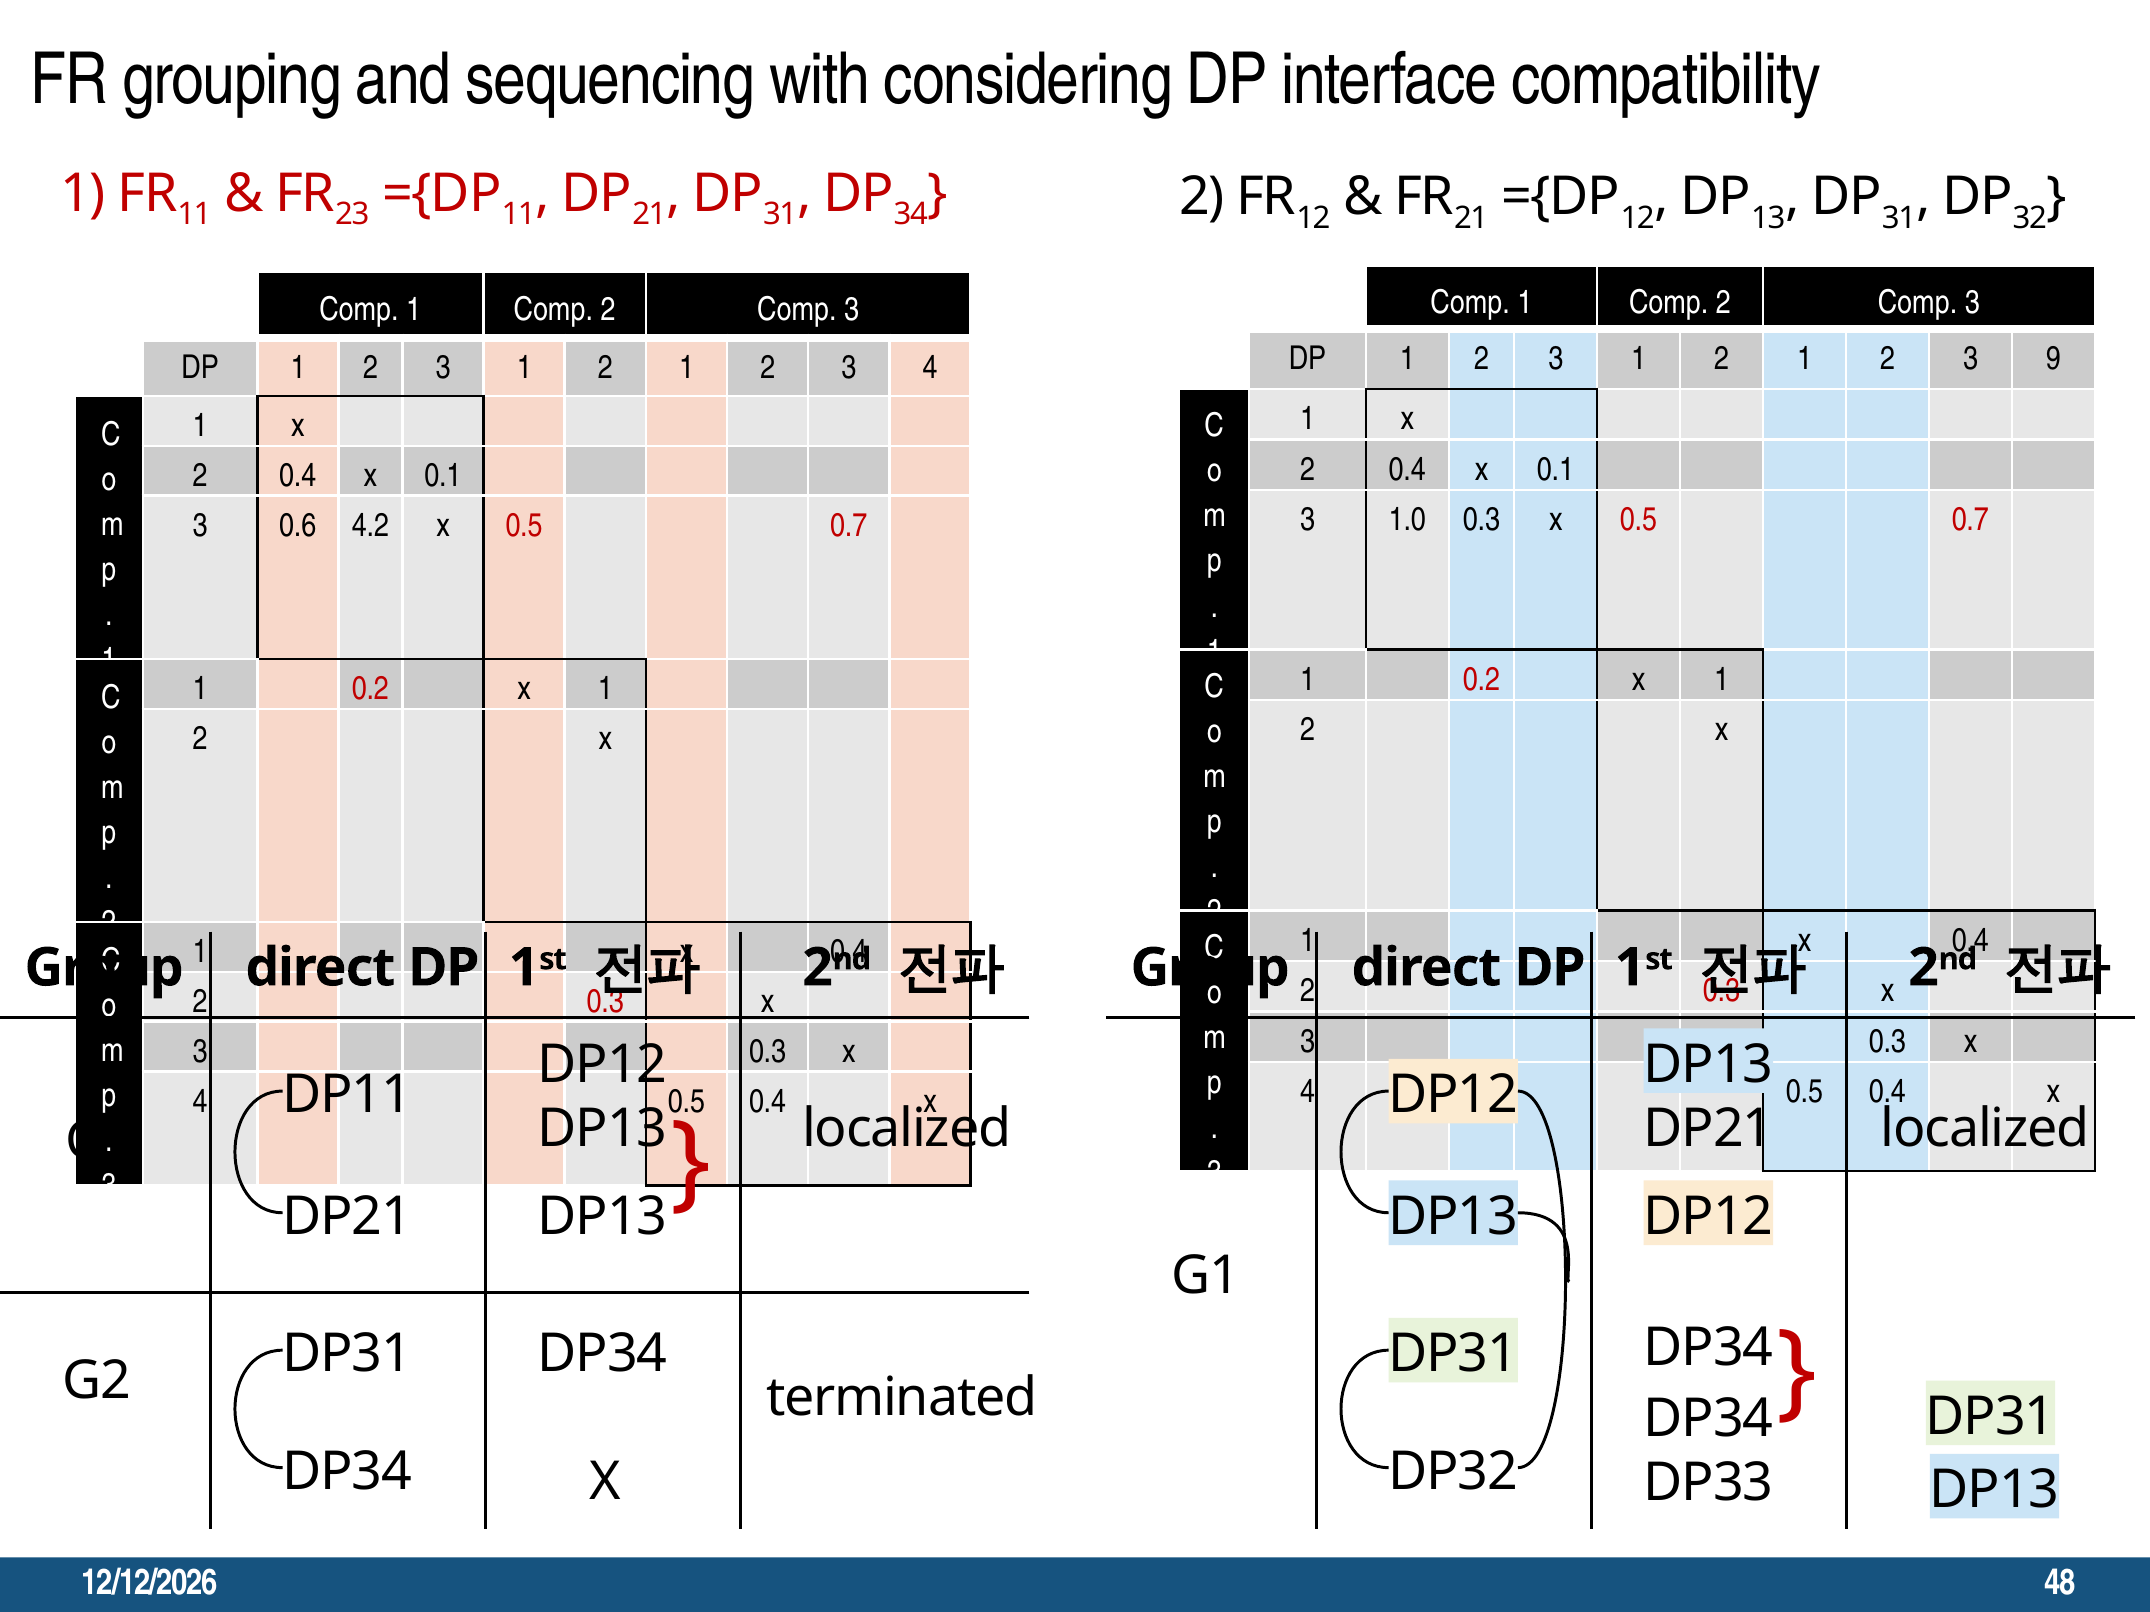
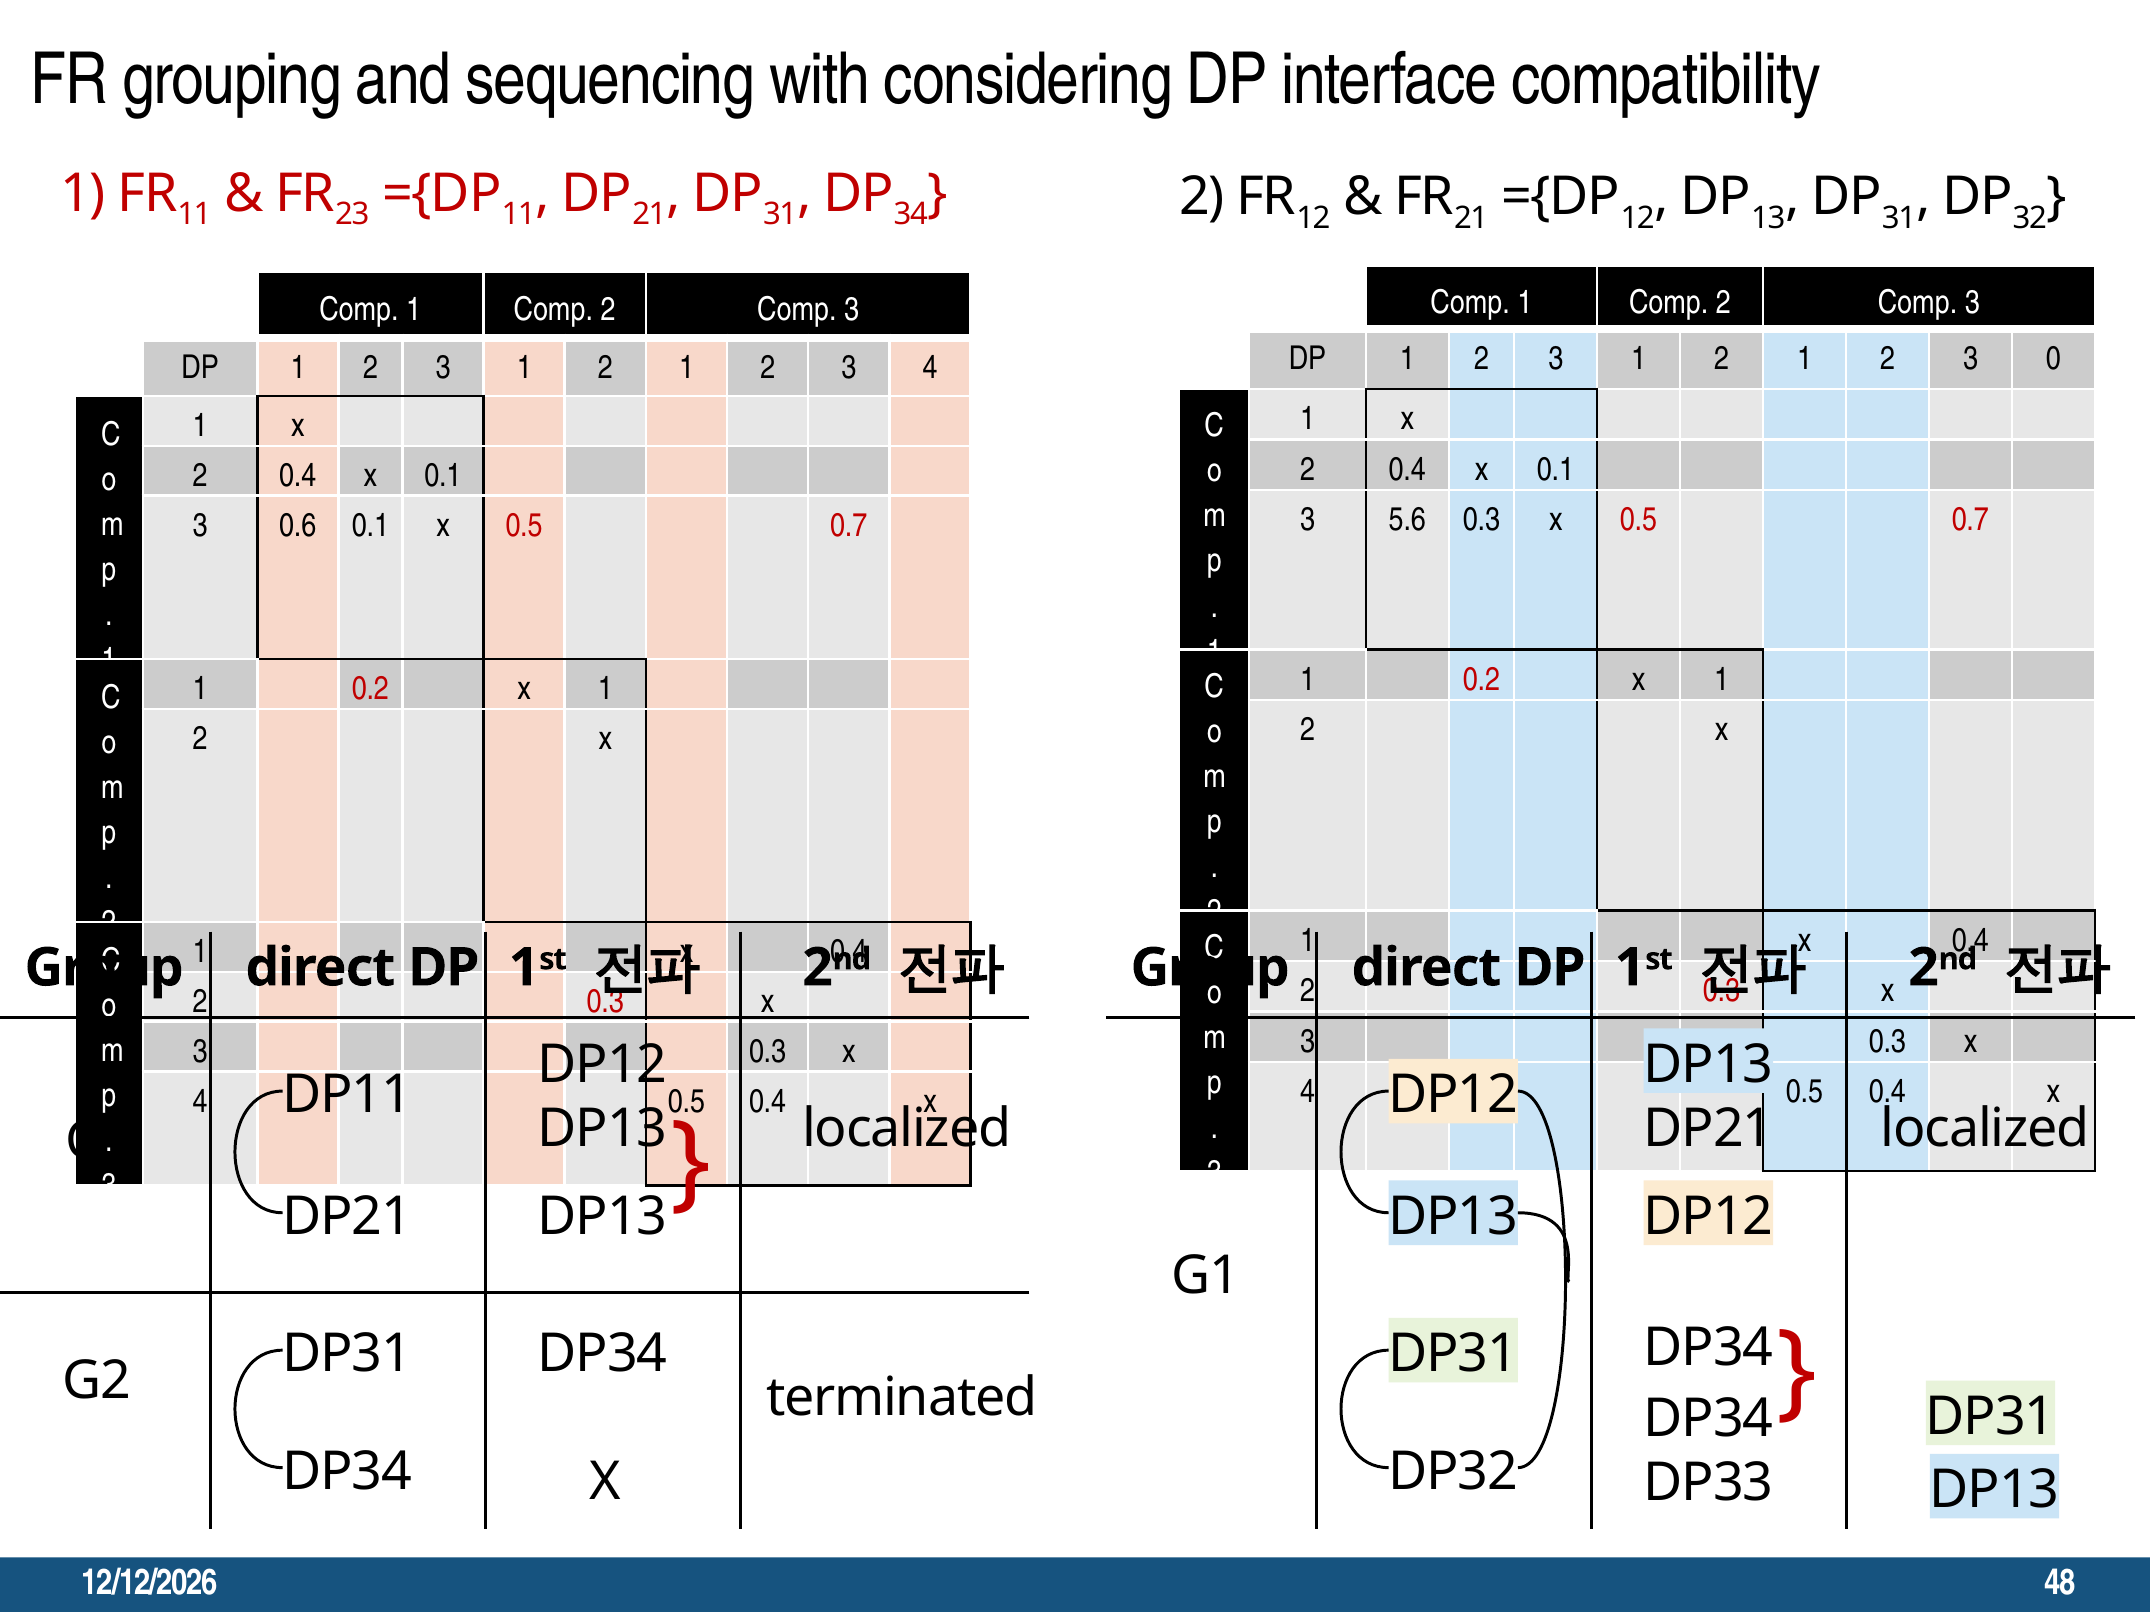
9: 9 -> 0
1.0: 1.0 -> 5.6
0.6 4.2: 4.2 -> 0.1
